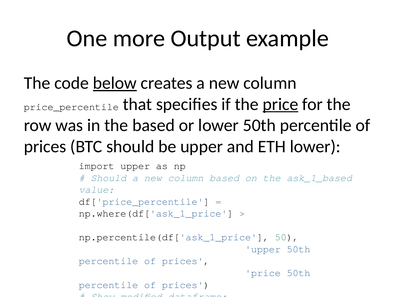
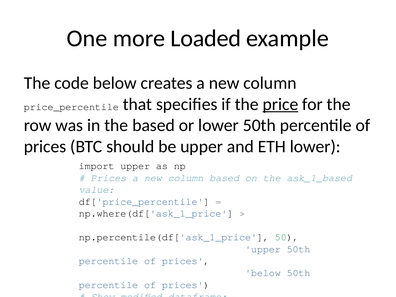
Output: Output -> Loaded
below at (115, 83) underline: present -> none
Should at (108, 178): Should -> Prices
price at (263, 273): price -> below
